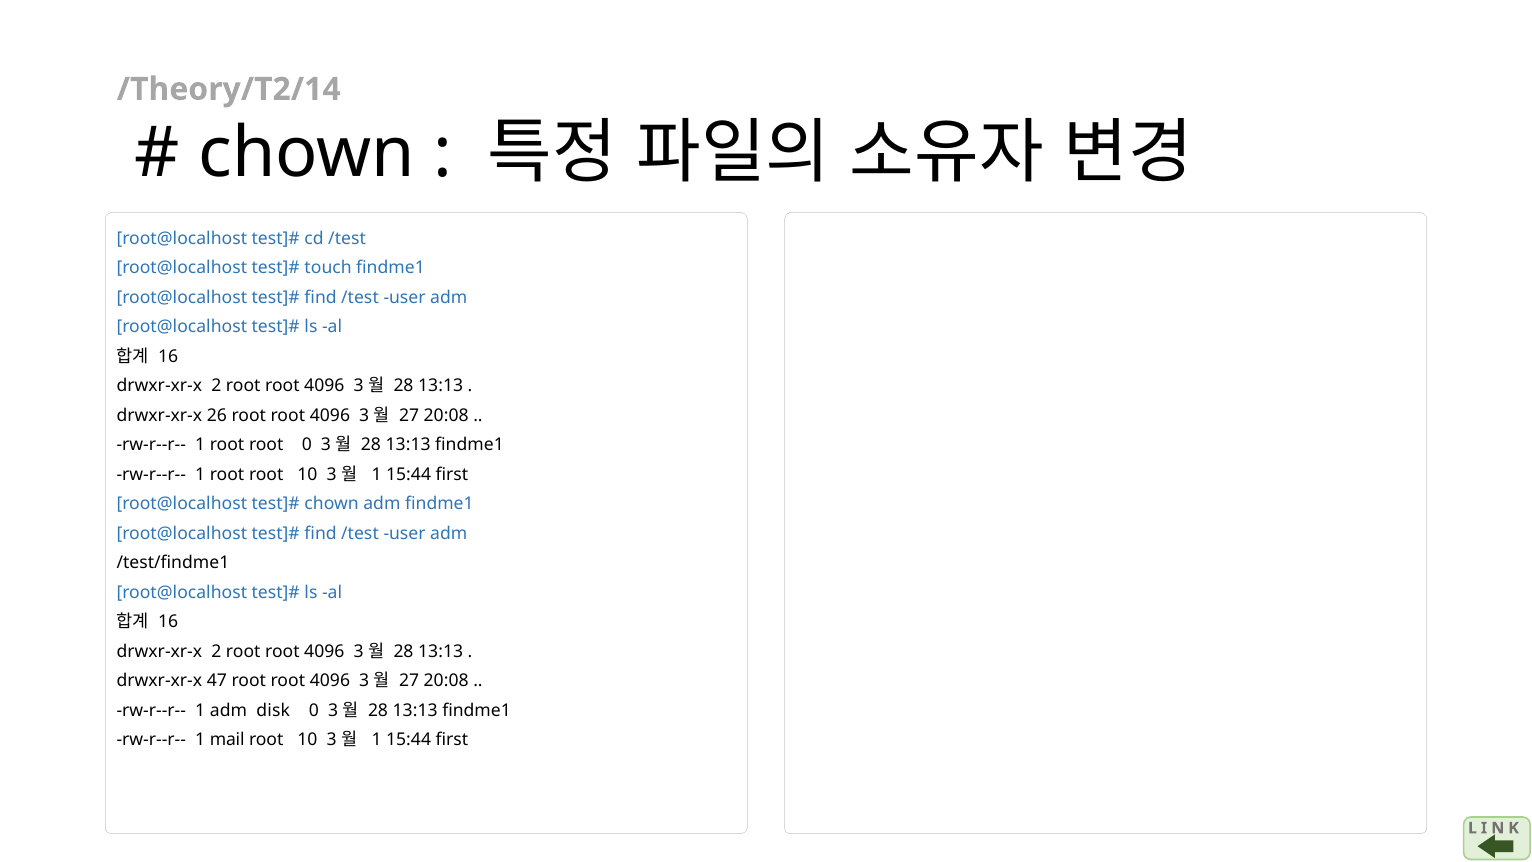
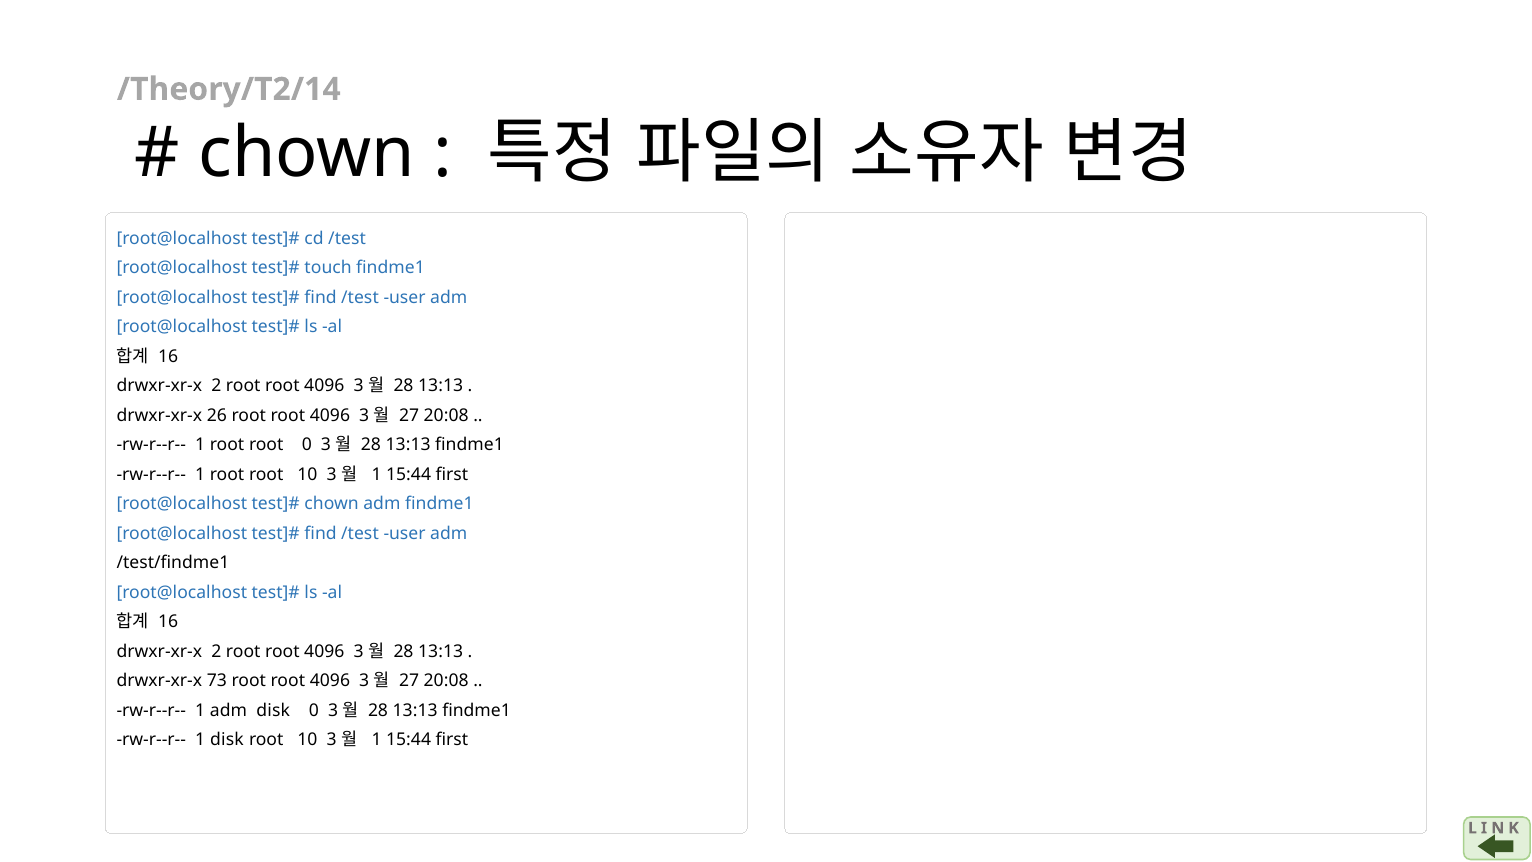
47: 47 -> 73
1 mail: mail -> disk
